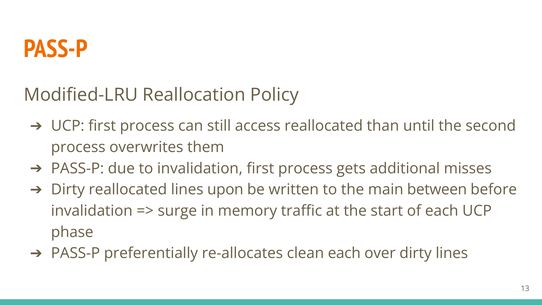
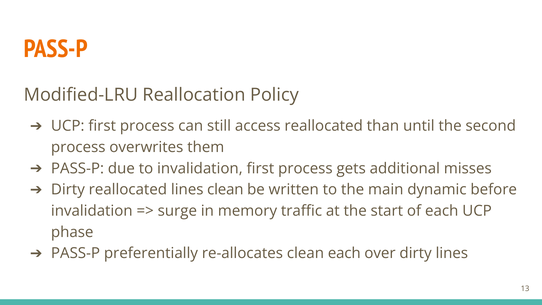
lines upon: upon -> clean
between: between -> dynamic
